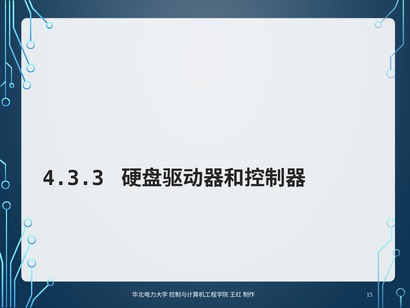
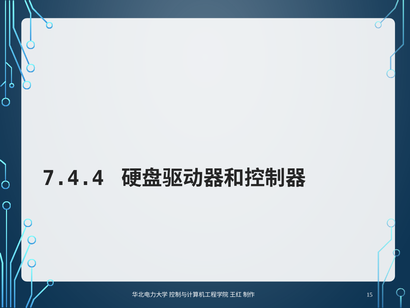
4.3.3: 4.3.3 -> 7.4.4
